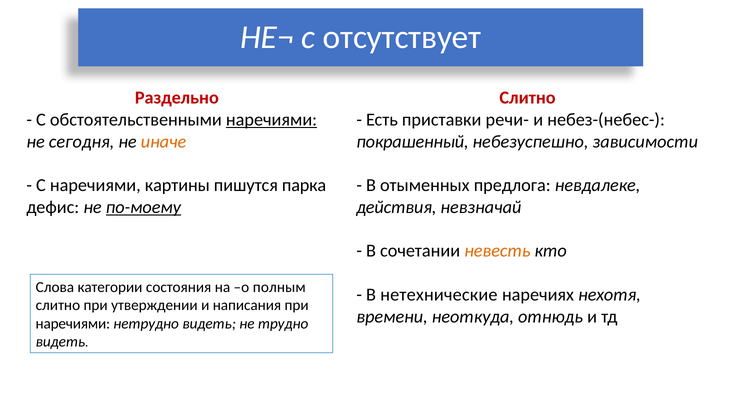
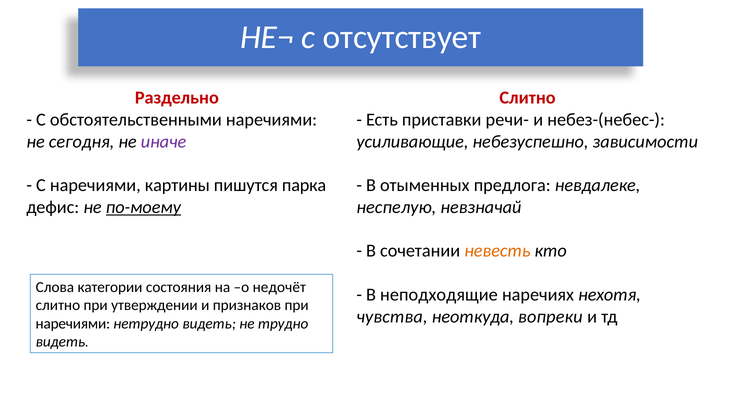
наречиями at (272, 120) underline: present -> none
иначе colour: orange -> purple
покрашенный: покрашенный -> усиливающие
действия: действия -> неспелую
полным: полным -> недочёт
нетехнические: нетехнические -> неподходящие
написания: написания -> признаков
времени: времени -> чувства
отнюдь: отнюдь -> вопреки
